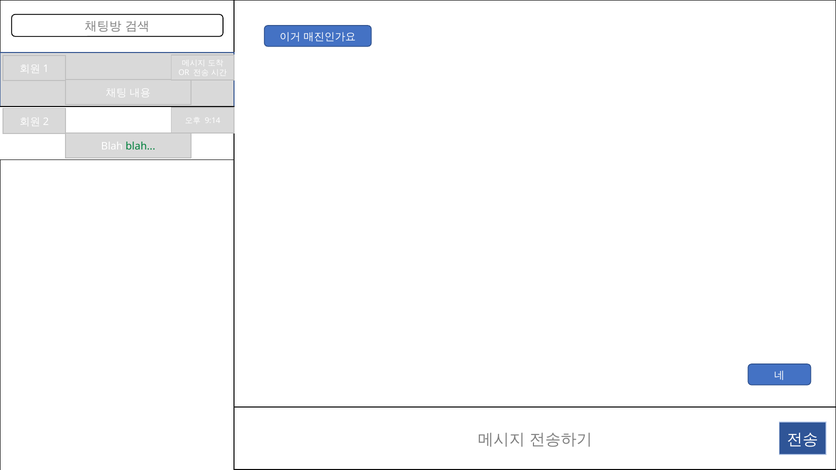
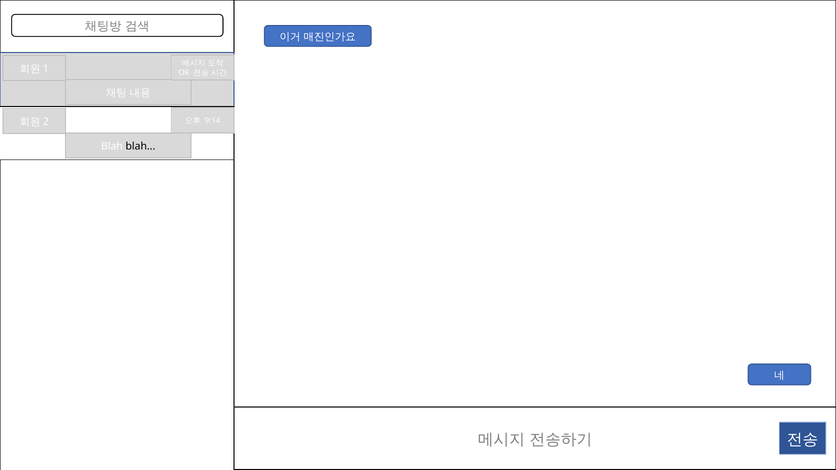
blah at (140, 146) colour: green -> black
